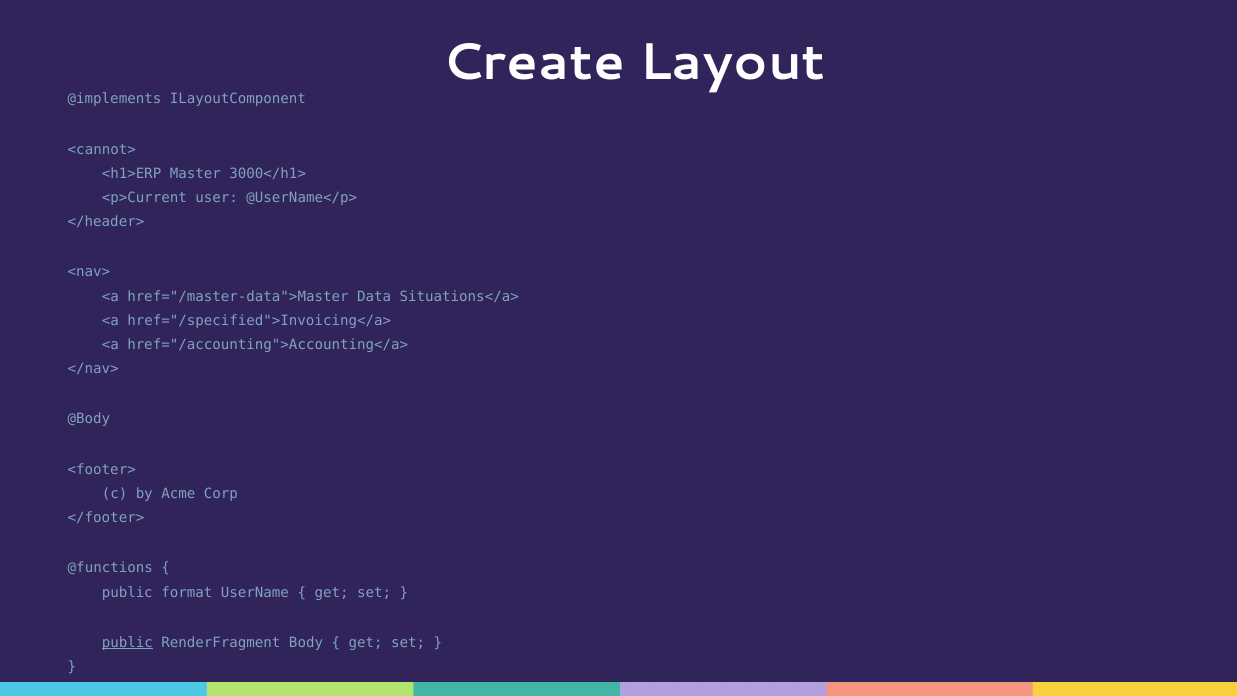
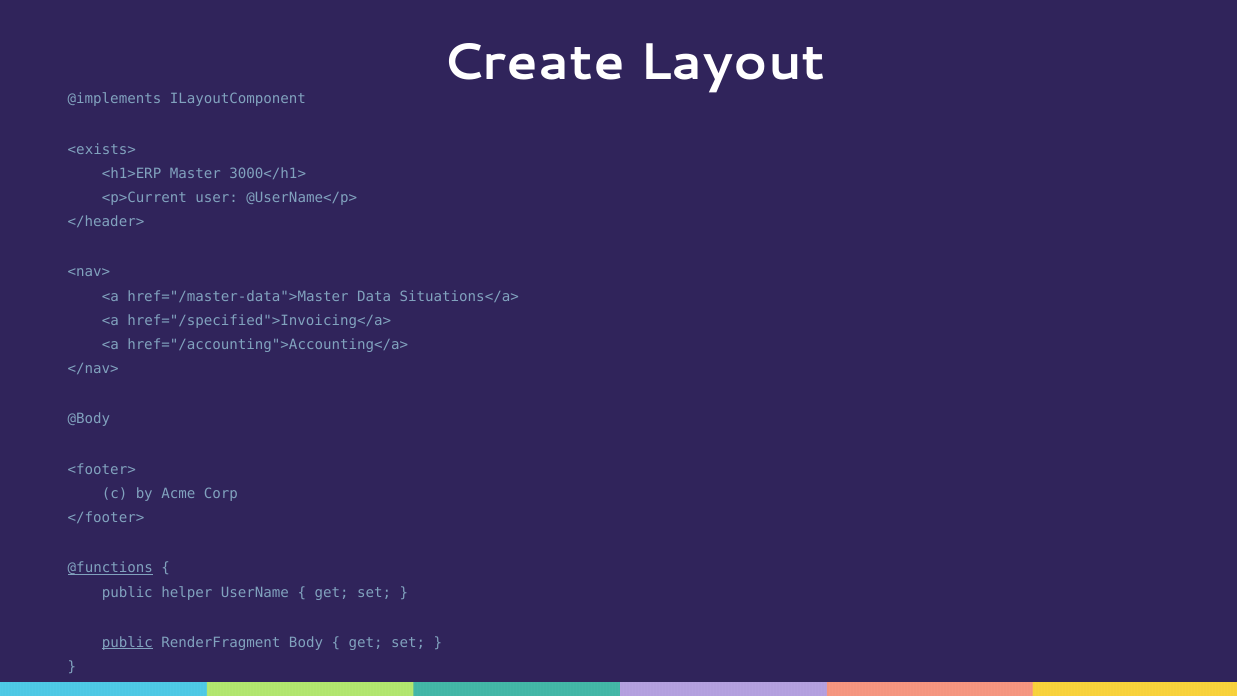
<cannot>: <cannot> -> <exists>
@functions underline: none -> present
format: format -> helper
